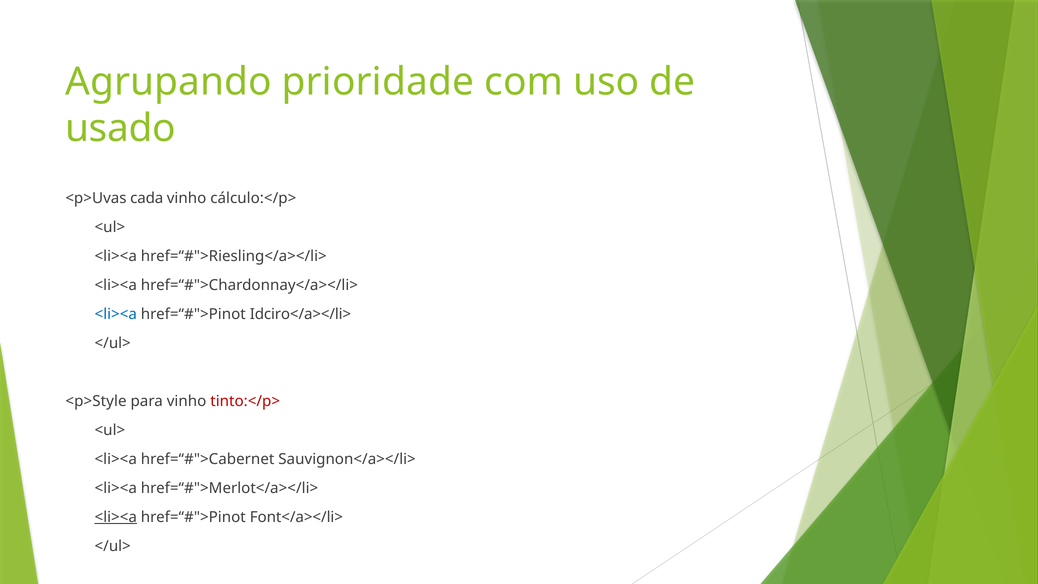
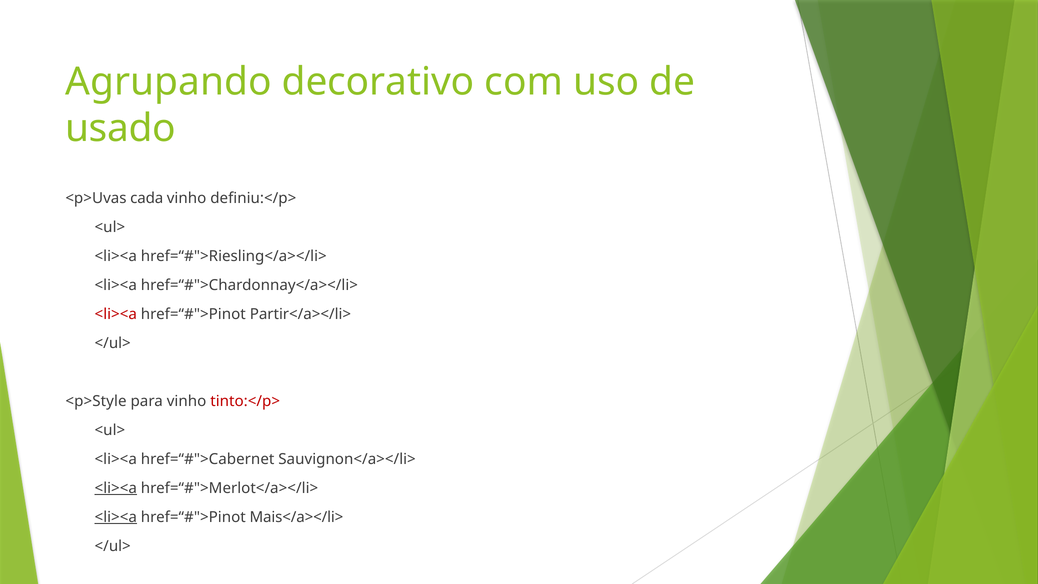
prioridade: prioridade -> decorativo
cálculo:</p>: cálculo:</p> -> definiu:</p>
<li><a at (116, 314) colour: blue -> red
Idciro</a></li>: Idciro</a></li> -> Partir</a></li>
<li><a at (116, 488) underline: none -> present
Font</a></li>: Font</a></li> -> Mais</a></li>
